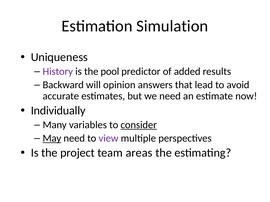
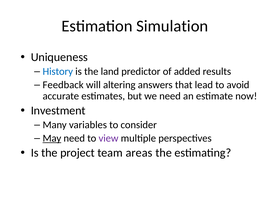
History colour: purple -> blue
pool: pool -> land
Backward: Backward -> Feedback
opinion: opinion -> altering
Individually: Individually -> Investment
consider underline: present -> none
